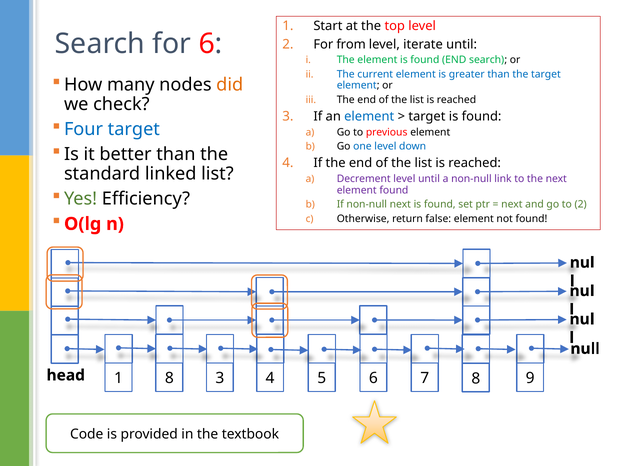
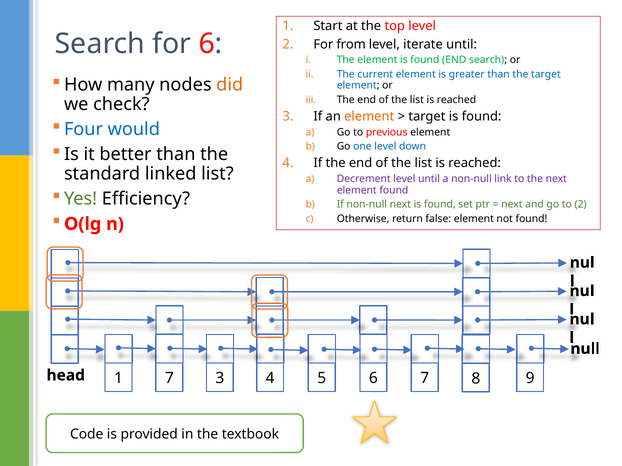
element at (369, 117) colour: blue -> orange
Four target: target -> would
1 8: 8 -> 7
